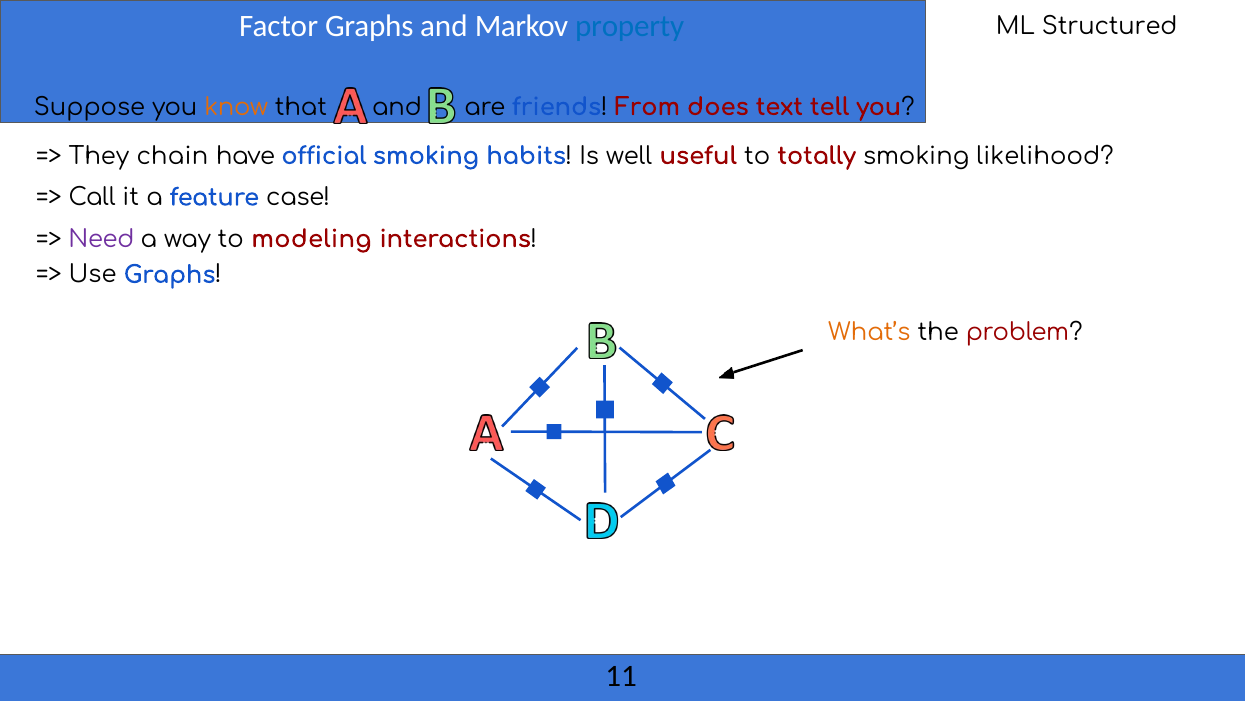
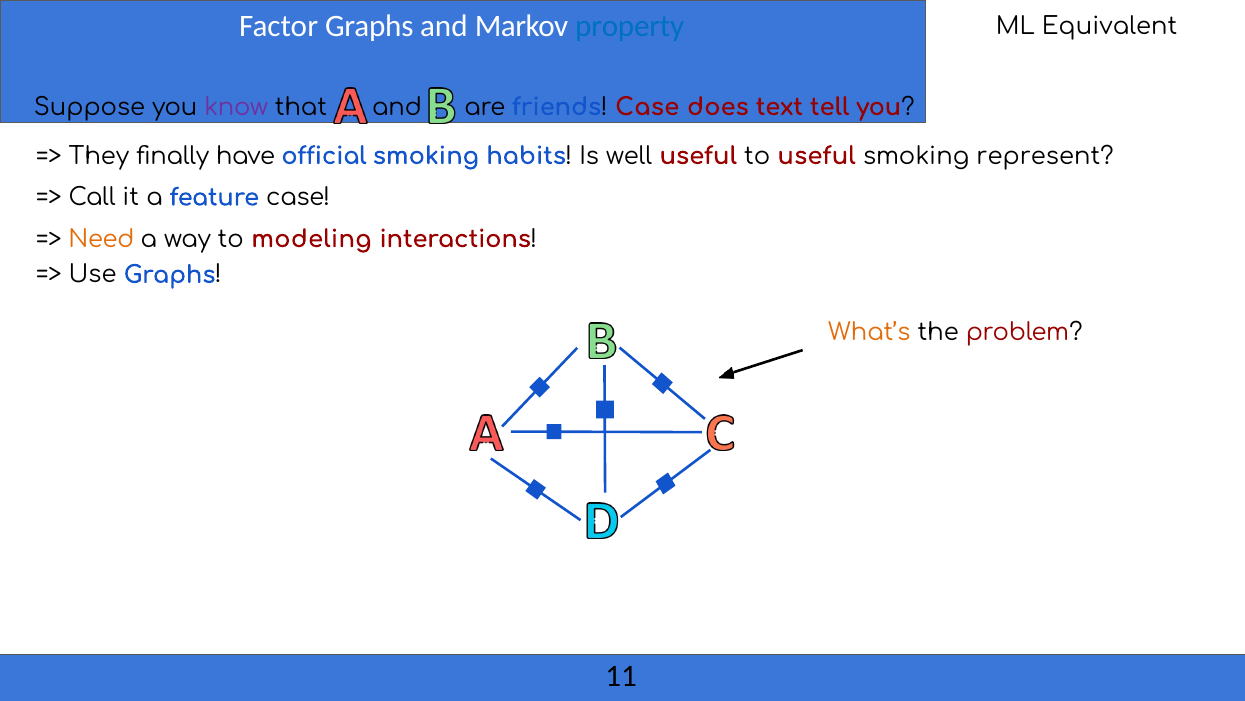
Structured: Structured -> Equivalent
know colour: orange -> purple
friends From: From -> Case
chain: chain -> ﬁnally
to totally: totally -> useful
likelihood: likelihood -> represent
Need colour: purple -> orange
